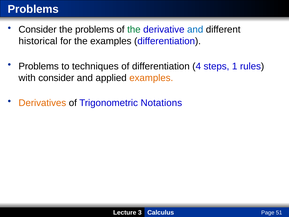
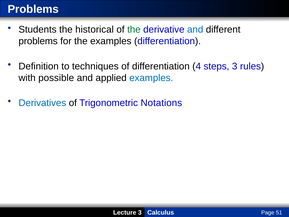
Consider at (38, 30): Consider -> Students
the problems: problems -> historical
historical at (38, 41): historical -> problems
Problems at (39, 66): Problems -> Definition
steps 1: 1 -> 3
with consider: consider -> possible
examples at (151, 78) colour: orange -> blue
Derivatives colour: orange -> blue
